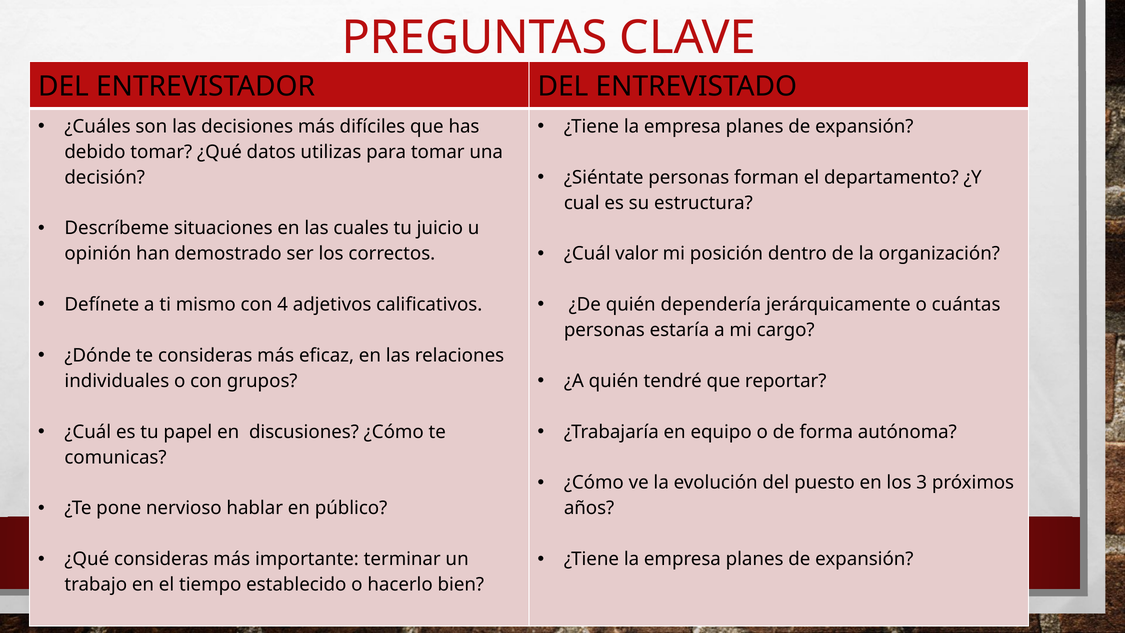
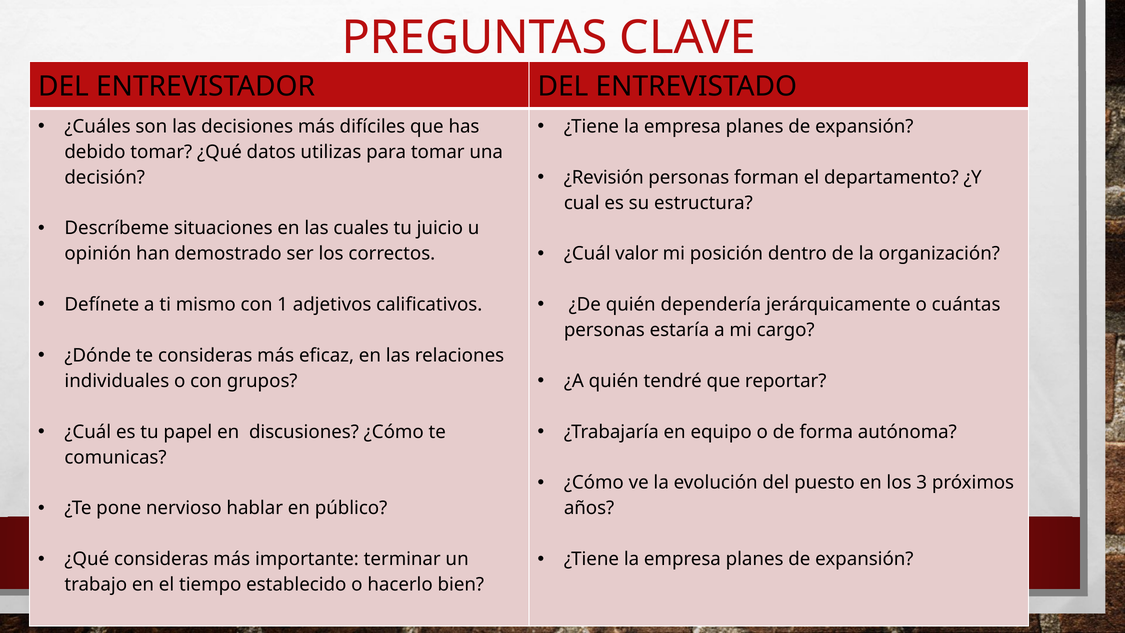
¿Siéntate: ¿Siéntate -> ¿Revisión
4: 4 -> 1
